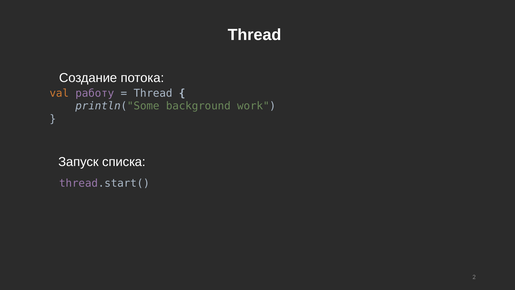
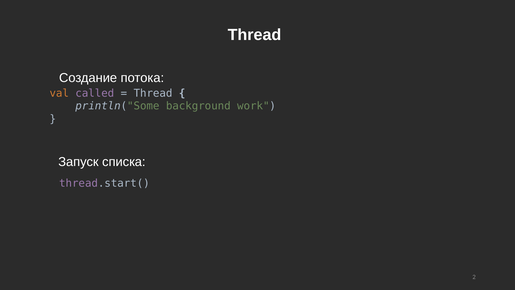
работу: работу -> called
